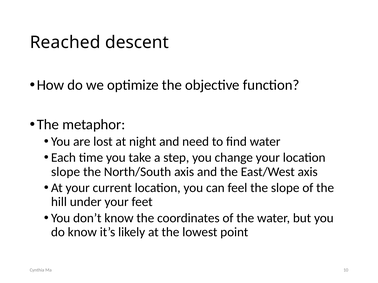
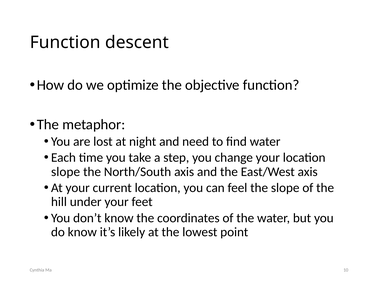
Reached at (65, 42): Reached -> Function
